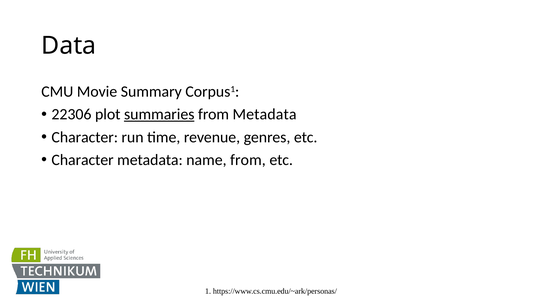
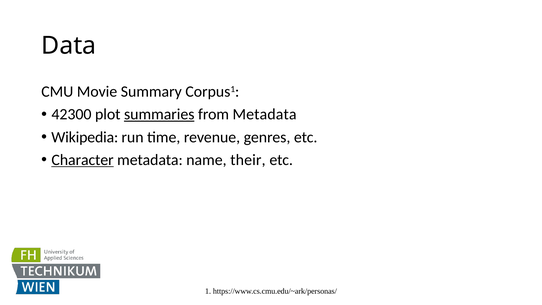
22306: 22306 -> 42300
Character at (85, 137): Character -> Wikipedia
Character at (83, 160) underline: none -> present
name from: from -> their
